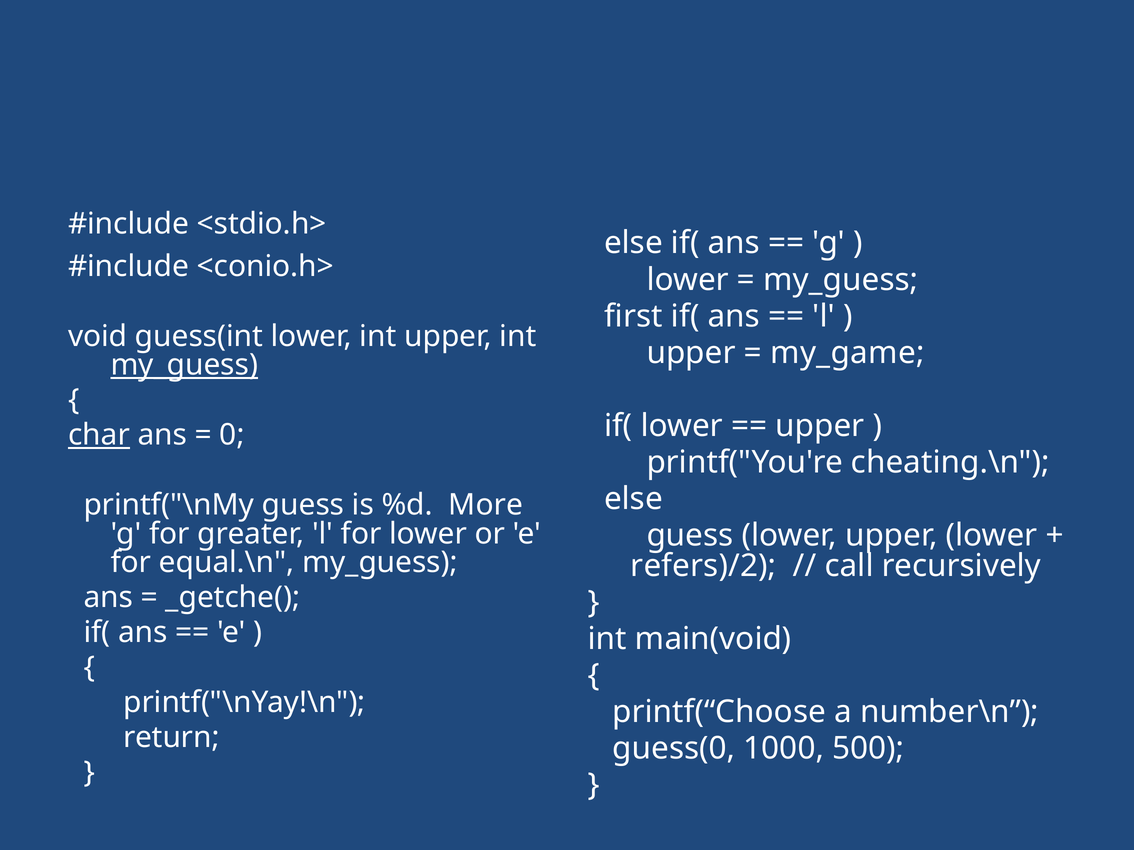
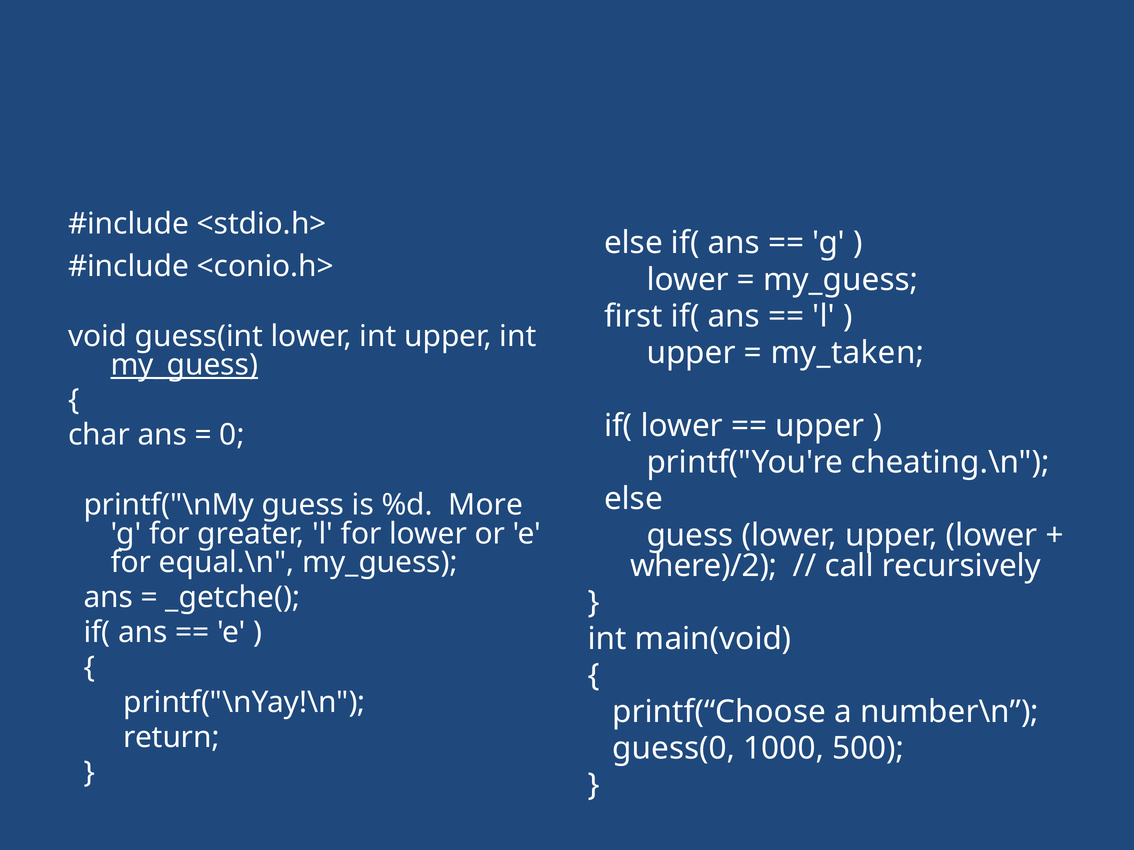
my_game: my_game -> my_taken
char underline: present -> none
refers)/2: refers)/2 -> where)/2
